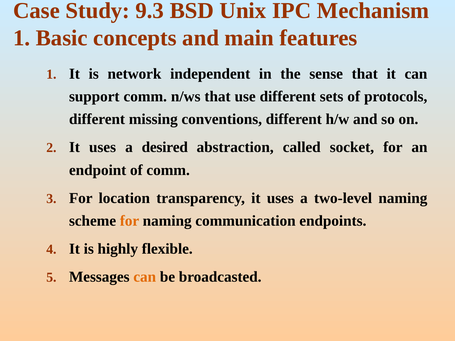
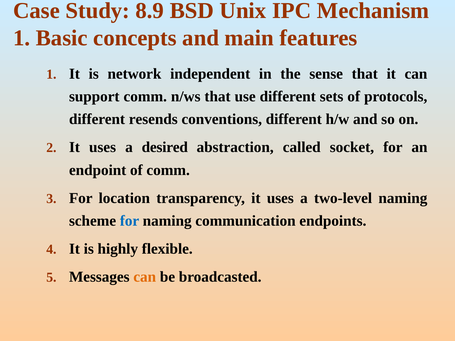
9.3: 9.3 -> 8.9
missing: missing -> resends
for at (130, 221) colour: orange -> blue
